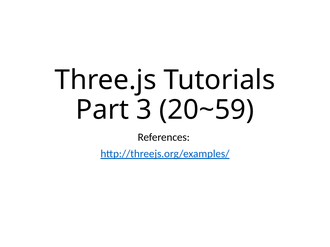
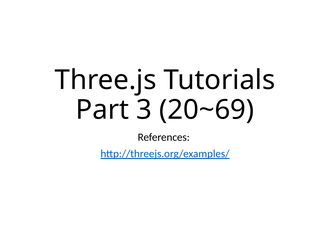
20~59: 20~59 -> 20~69
